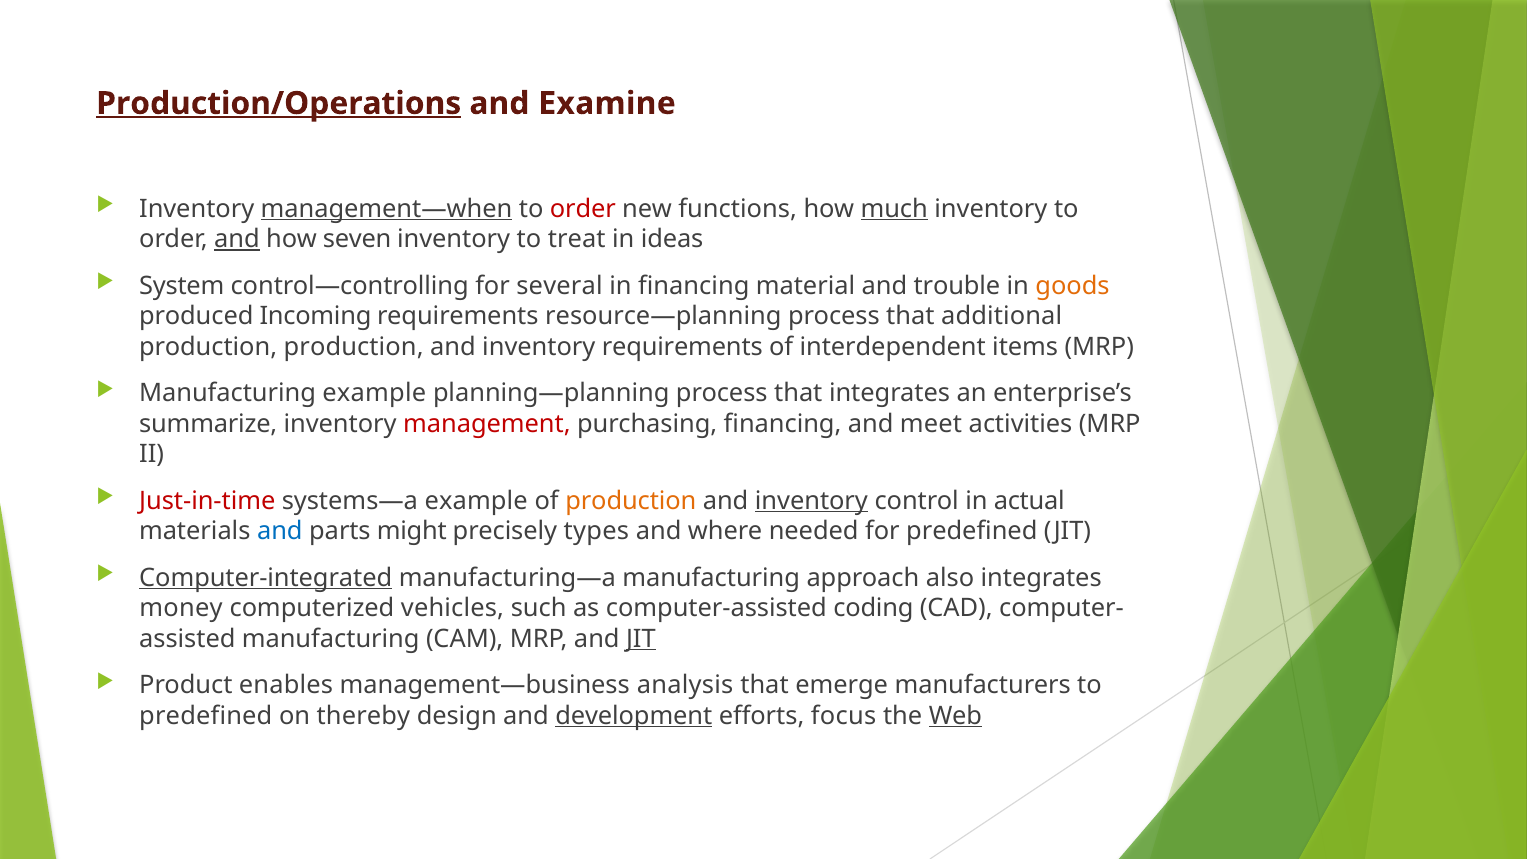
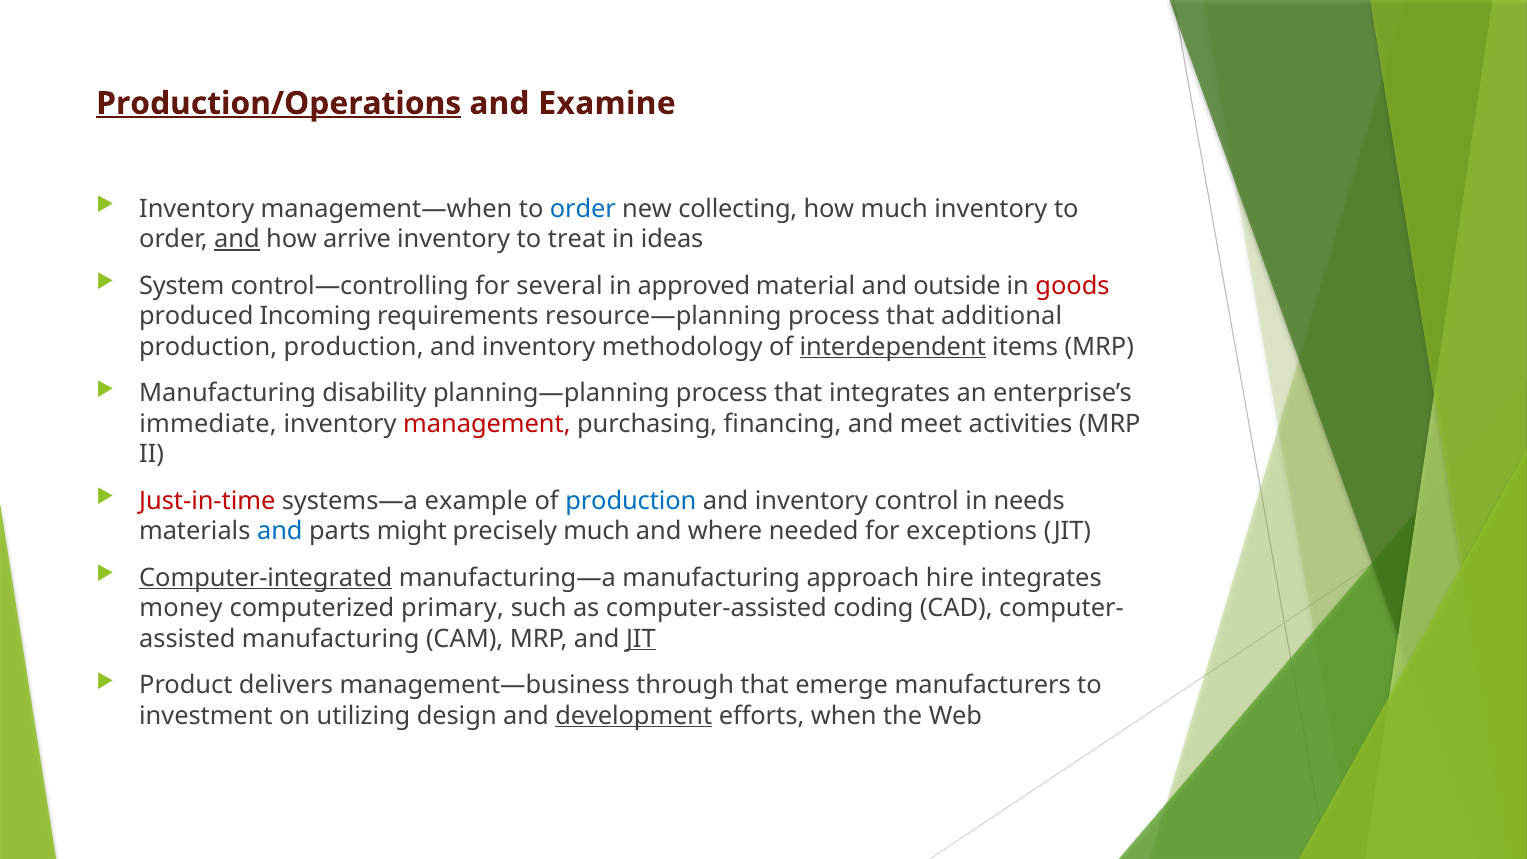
management—when underline: present -> none
order at (583, 209) colour: red -> blue
functions: functions -> collecting
much at (894, 209) underline: present -> none
seven: seven -> arrive
in financing: financing -> approved
trouble: trouble -> outside
goods colour: orange -> red
inventory requirements: requirements -> methodology
interdependent underline: none -> present
Manufacturing example: example -> disability
summarize: summarize -> immediate
production at (631, 501) colour: orange -> blue
inventory at (811, 501) underline: present -> none
actual: actual -> needs
precisely types: types -> much
for predefined: predefined -> exceptions
also: also -> hire
vehicles: vehicles -> primary
enables: enables -> delivers
analysis: analysis -> through
predefined at (206, 716): predefined -> investment
thereby: thereby -> utilizing
focus: focus -> when
Web underline: present -> none
